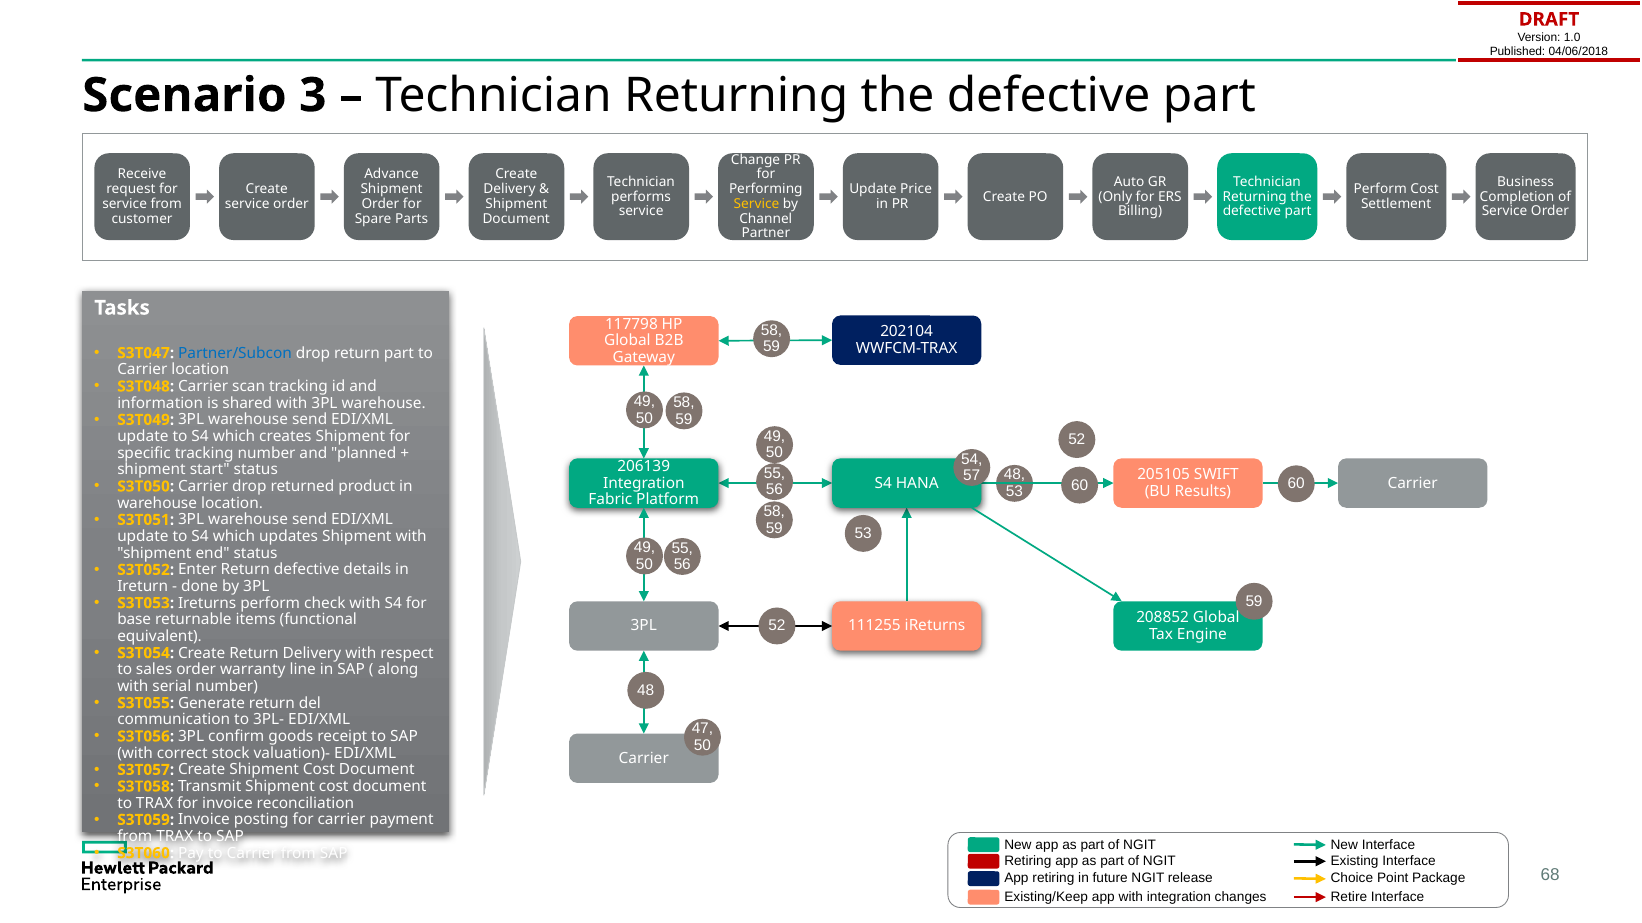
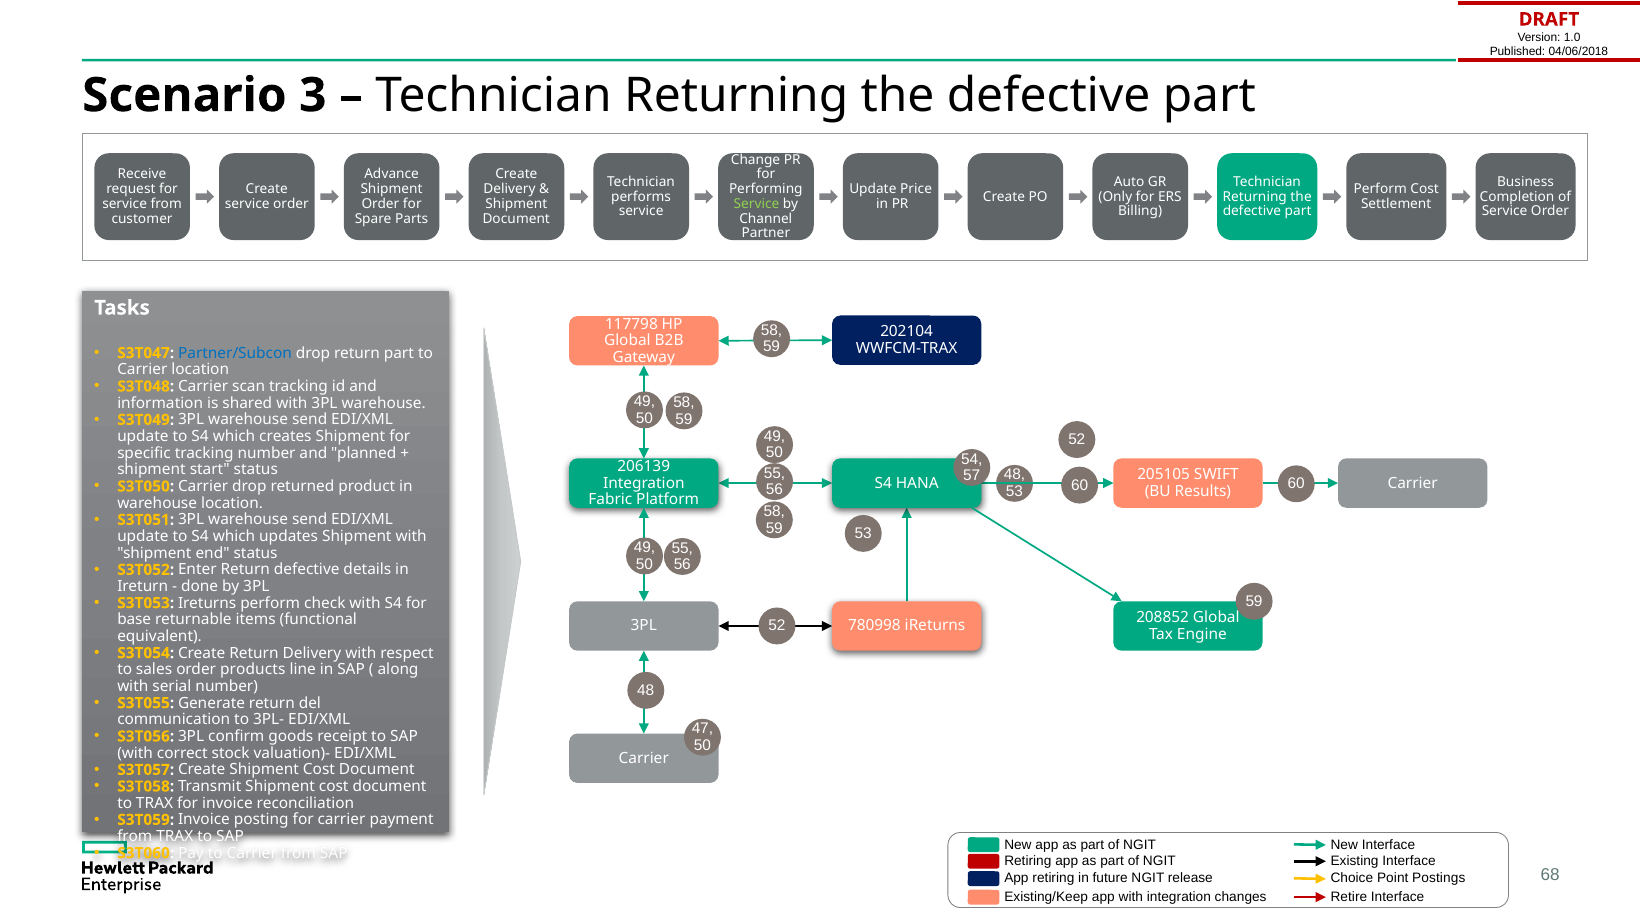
Service at (757, 204) colour: yellow -> light green
111255: 111255 -> 780998
warranty: warranty -> products
Package: Package -> Postings
